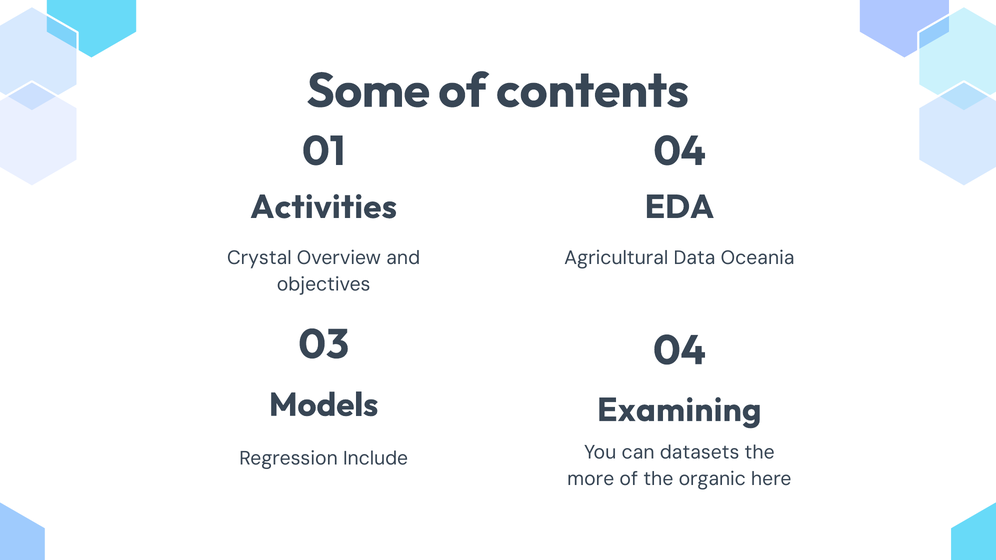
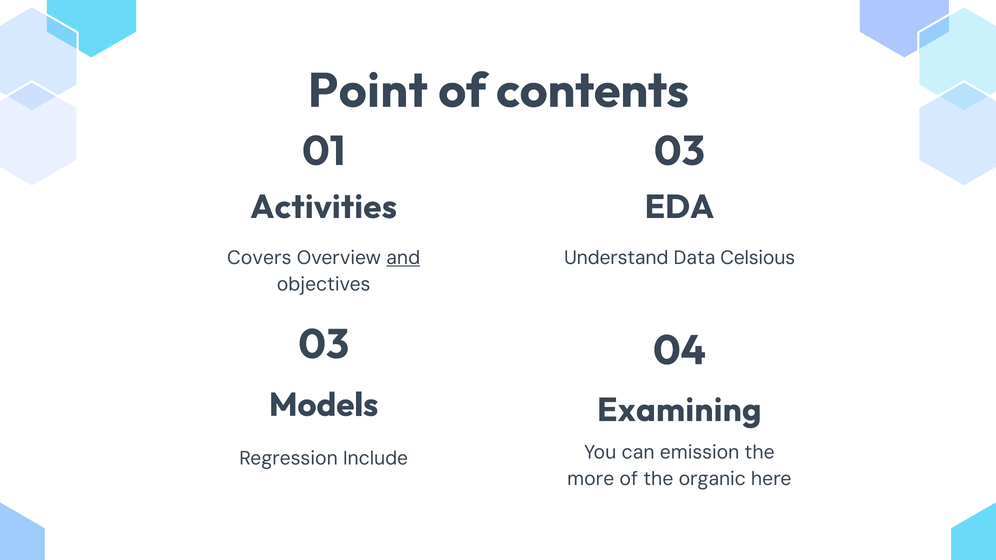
Some: Some -> Point
01 04: 04 -> 03
Crystal: Crystal -> Covers
and underline: none -> present
Agricultural: Agricultural -> Understand
Oceania: Oceania -> Celsious
datasets: datasets -> emission
